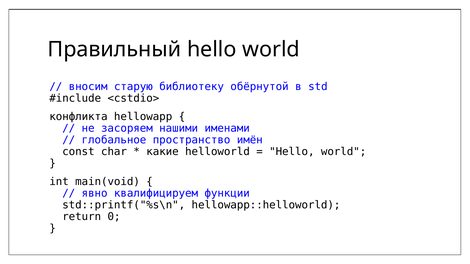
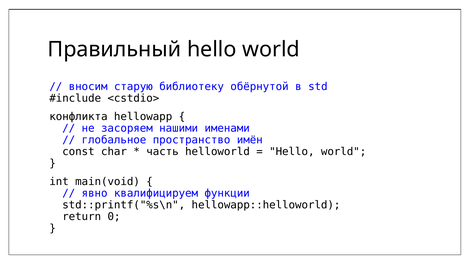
какие: какие -> часть
